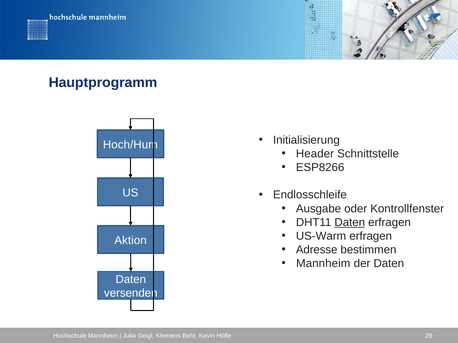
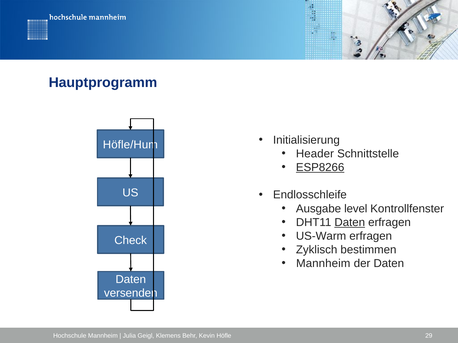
Hoch/Hum: Hoch/Hum -> Höfle/Hum
ESP8266 underline: none -> present
oder: oder -> level
Aktion: Aktion -> Check
Adresse: Adresse -> Zyklisch
